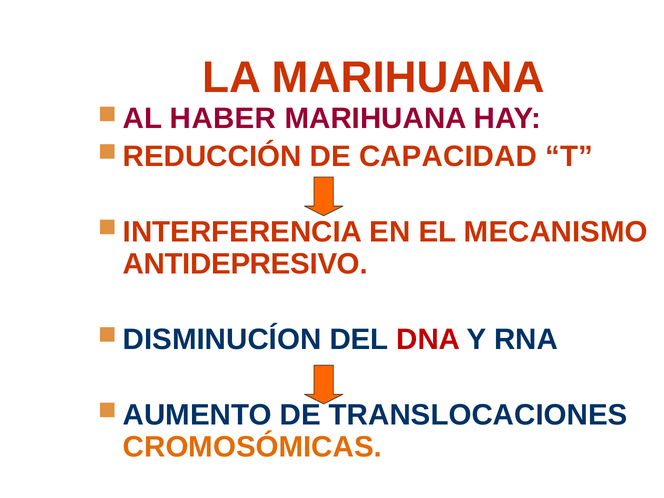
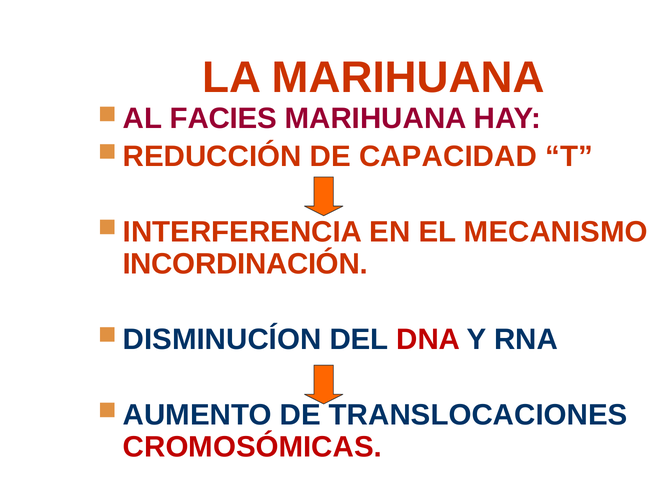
HABER: HABER -> FACIES
ANTIDEPRESIVO: ANTIDEPRESIVO -> INCORDINACIÓN
CROMOSÓMICAS colour: orange -> red
